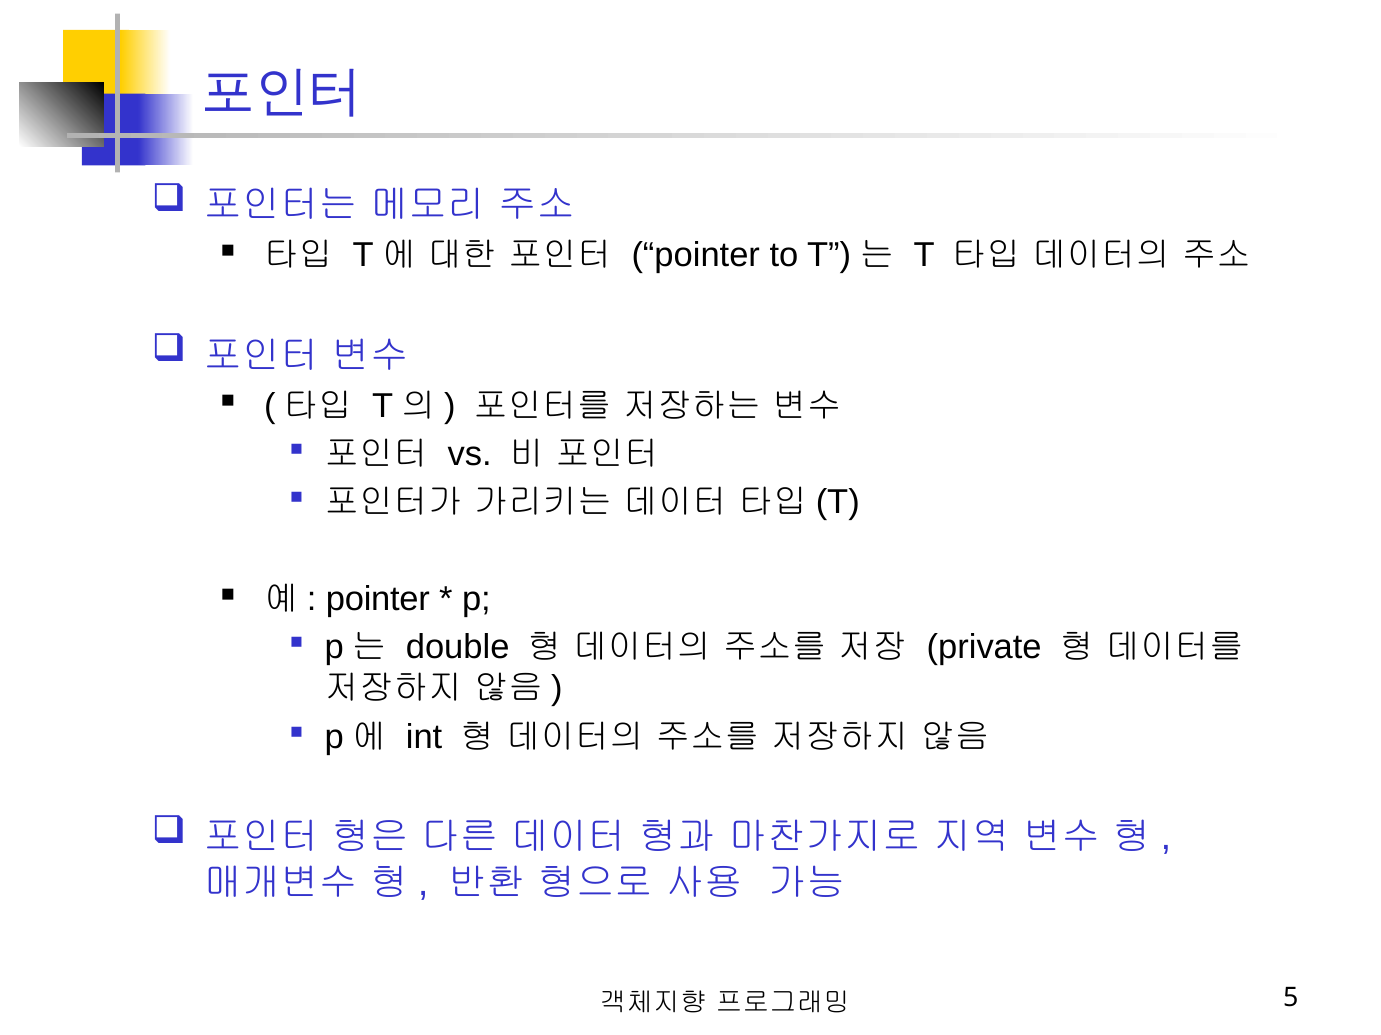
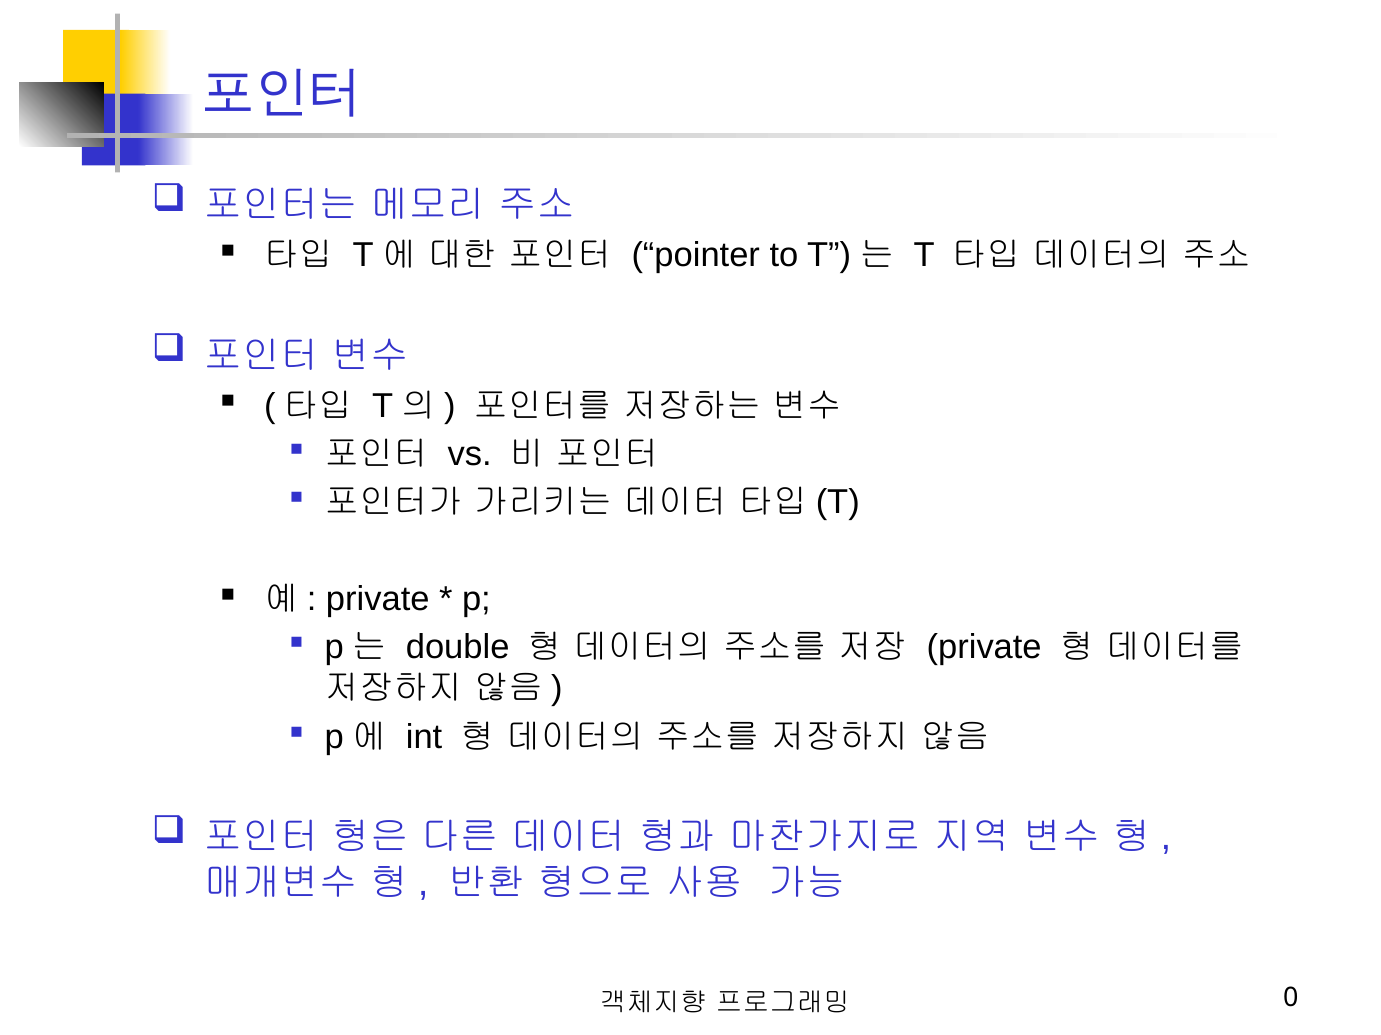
pointer at (378, 599): pointer -> private
5: 5 -> 0
